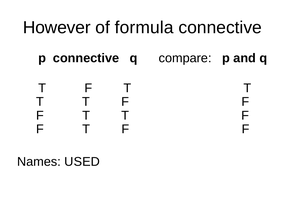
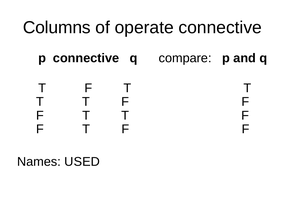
However: However -> Columns
formula: formula -> operate
